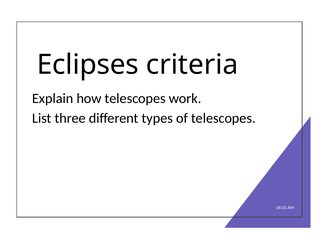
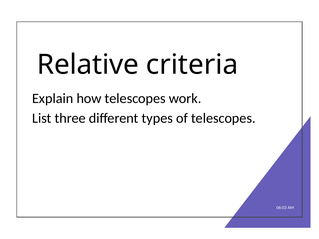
Eclipses: Eclipses -> Relative
